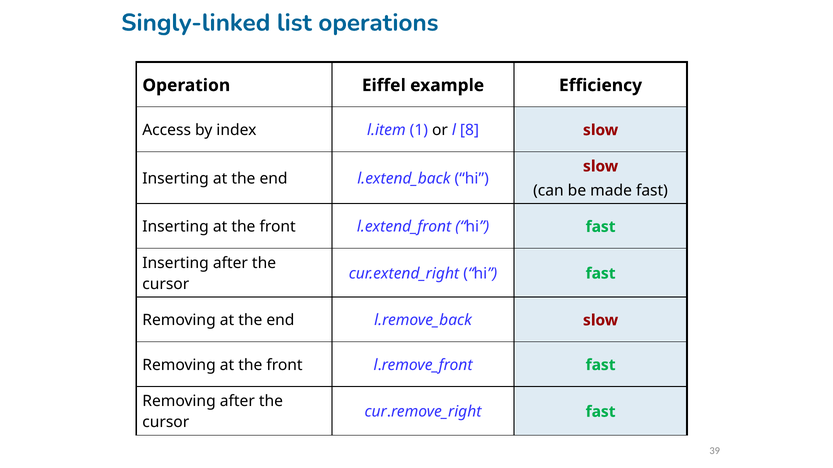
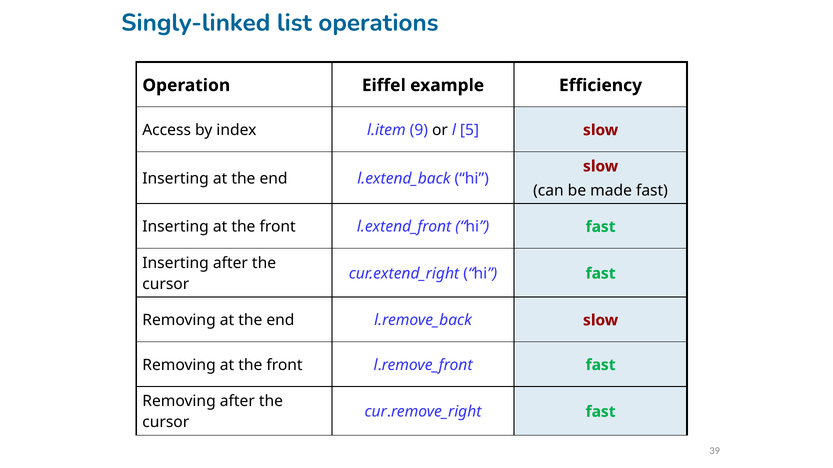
1: 1 -> 9
8: 8 -> 5
